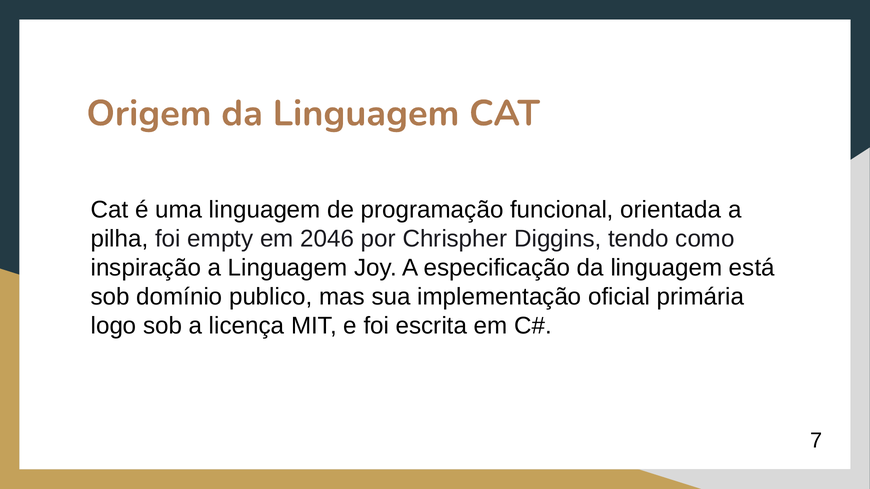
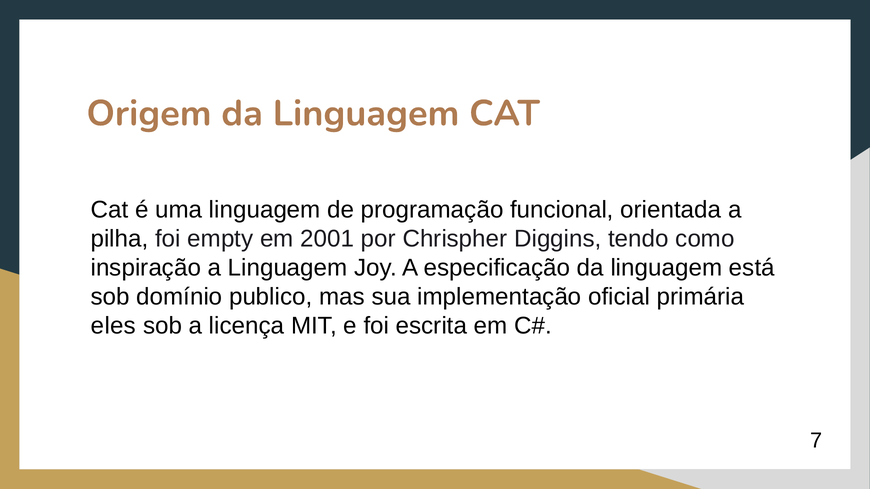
2046: 2046 -> 2001
logo: logo -> eles
